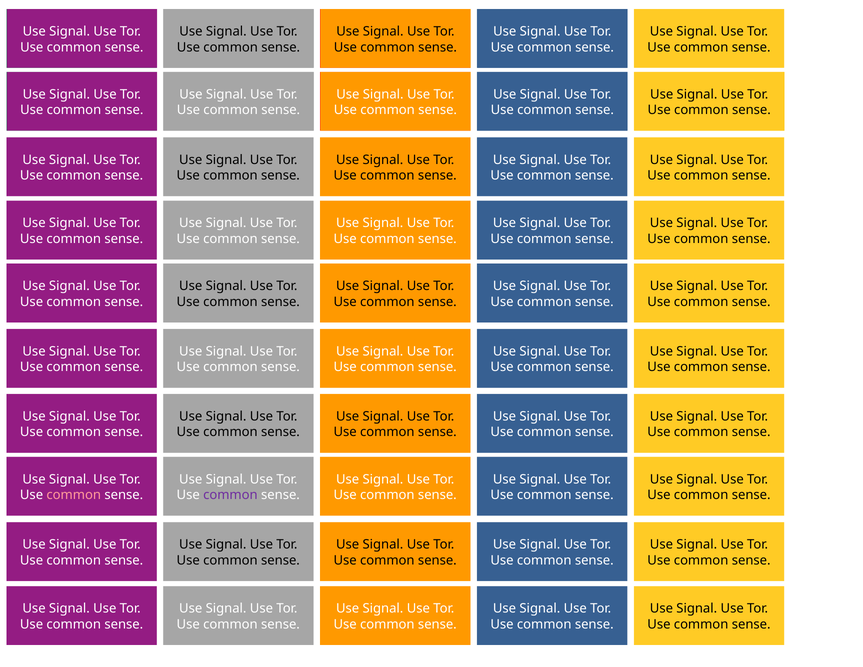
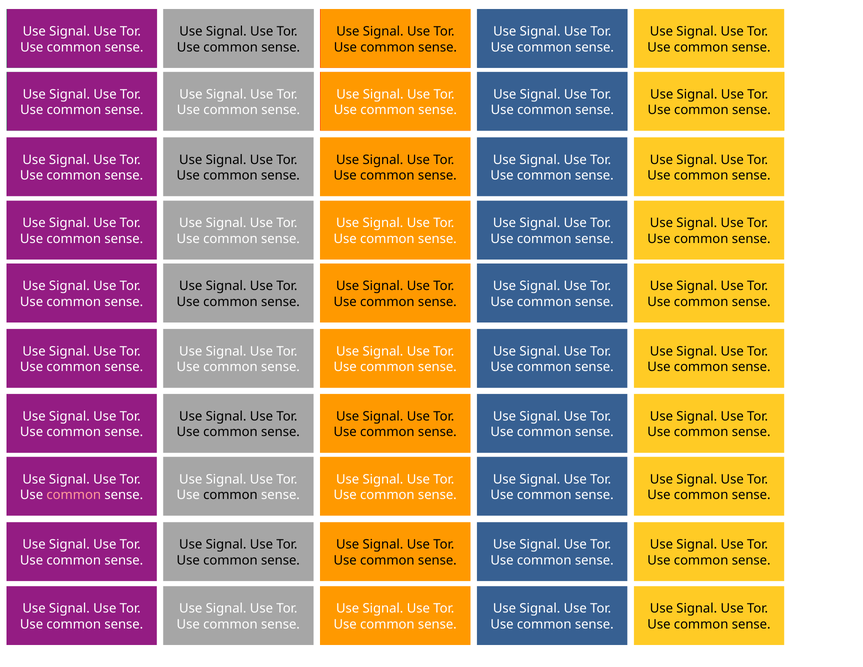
common at (230, 495) colour: purple -> black
